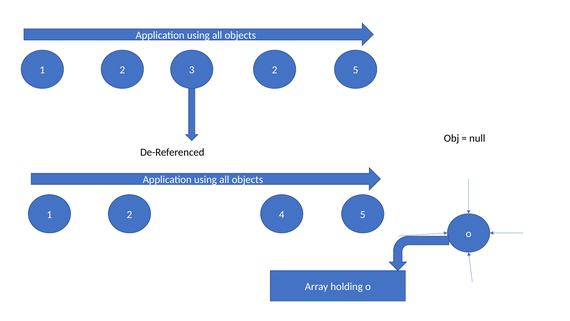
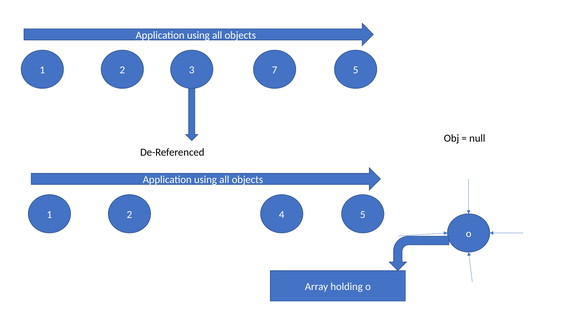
3 2: 2 -> 7
